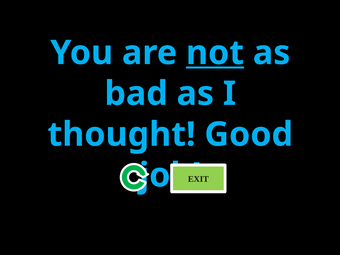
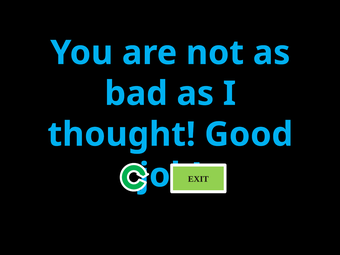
not underline: present -> none
